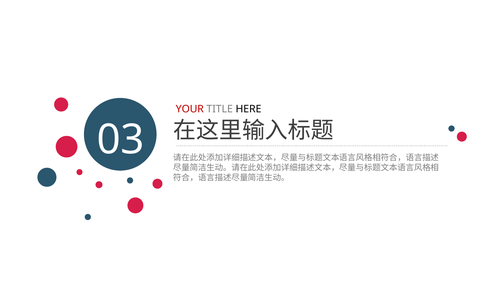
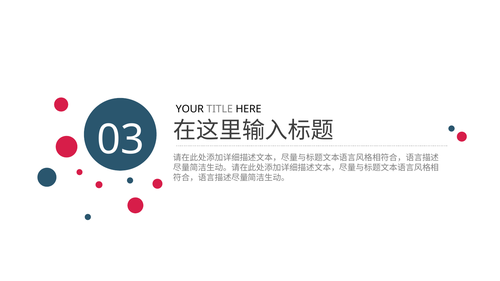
YOUR colour: red -> black
